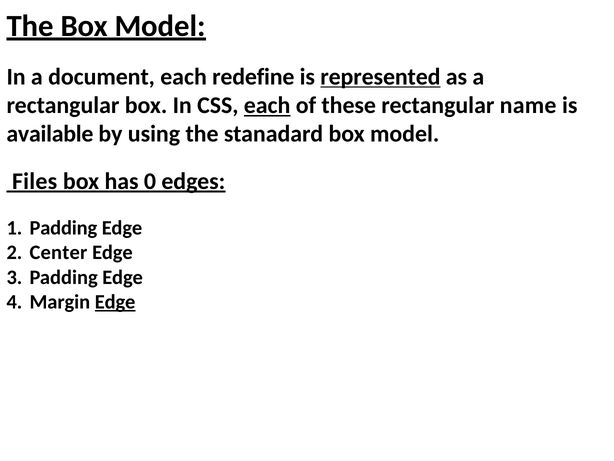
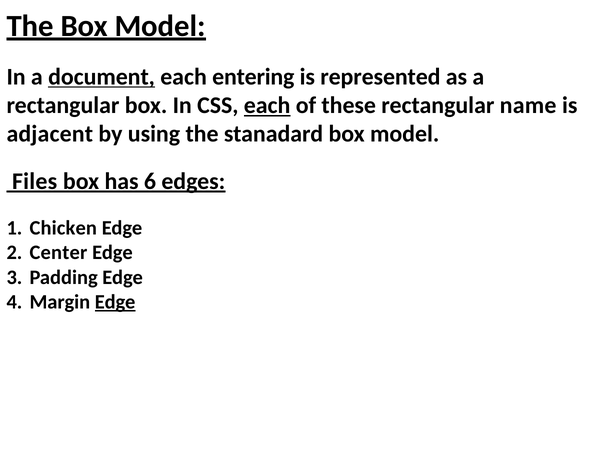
document underline: none -> present
redefine: redefine -> entering
represented underline: present -> none
available: available -> adjacent
0: 0 -> 6
Padding at (63, 228): Padding -> Chicken
